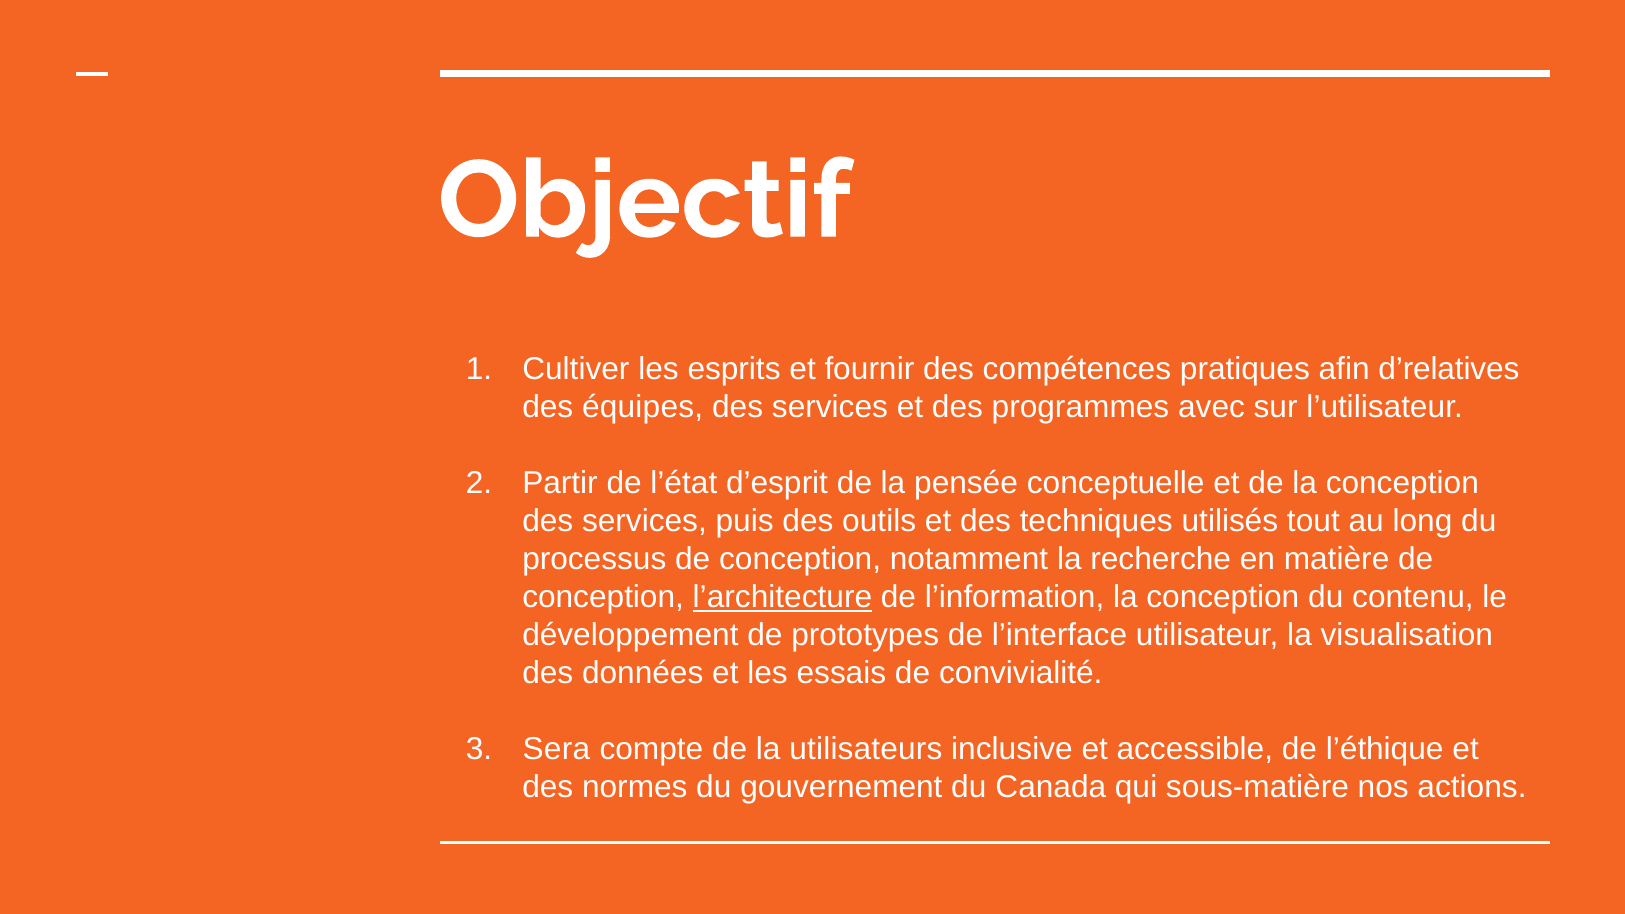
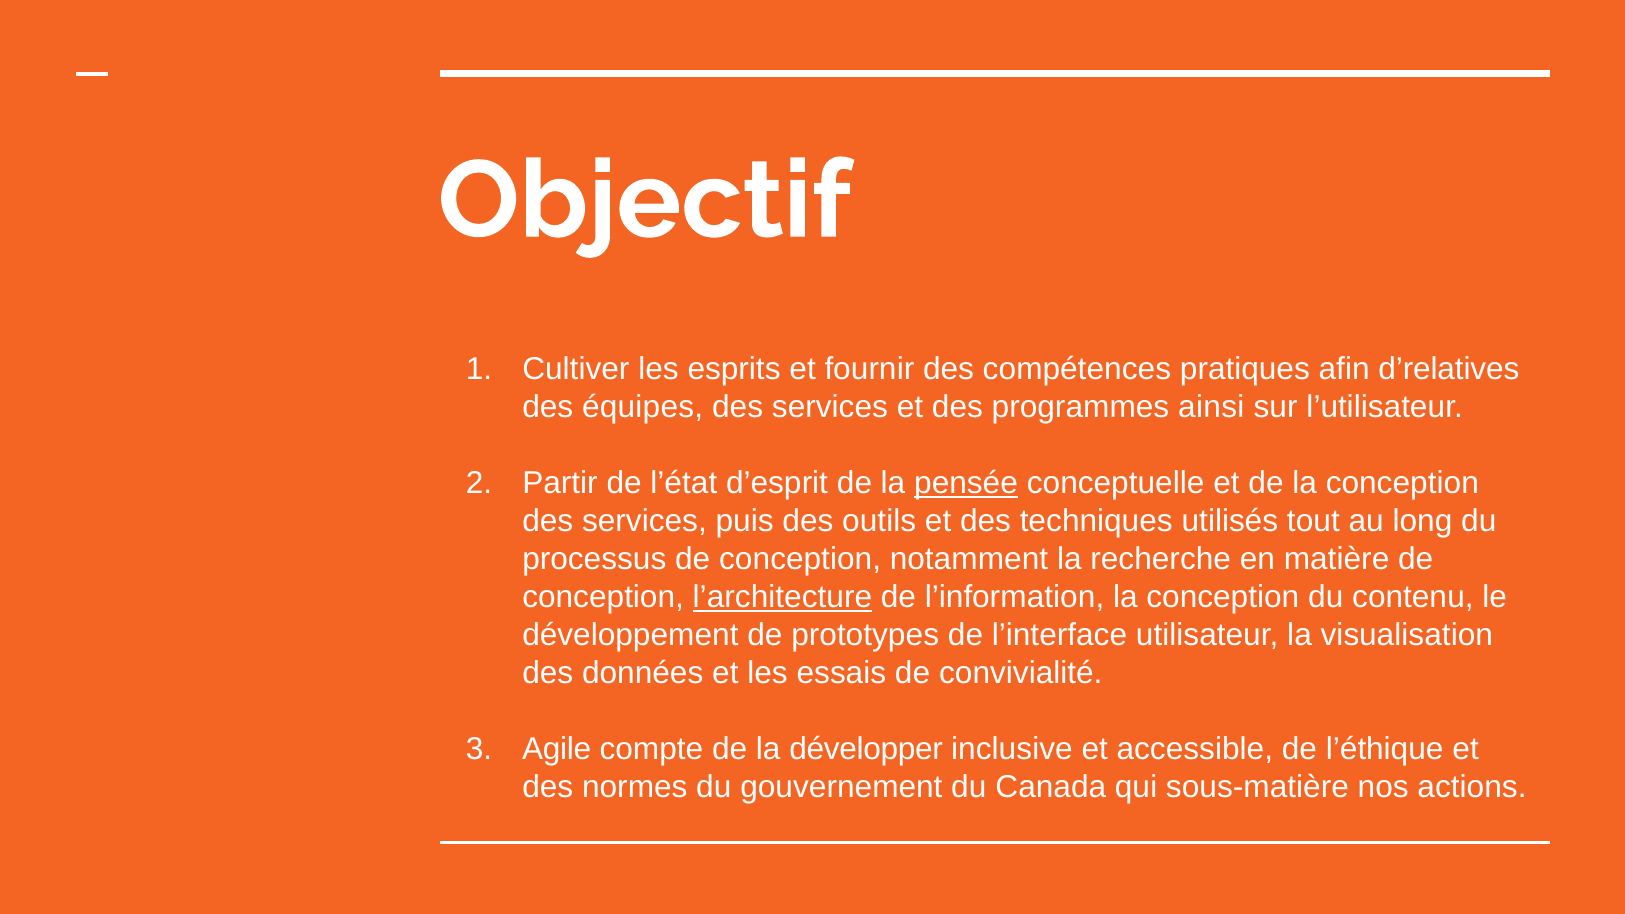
avec: avec -> ainsi
pensée underline: none -> present
Sera: Sera -> Agile
utilisateurs: utilisateurs -> développer
